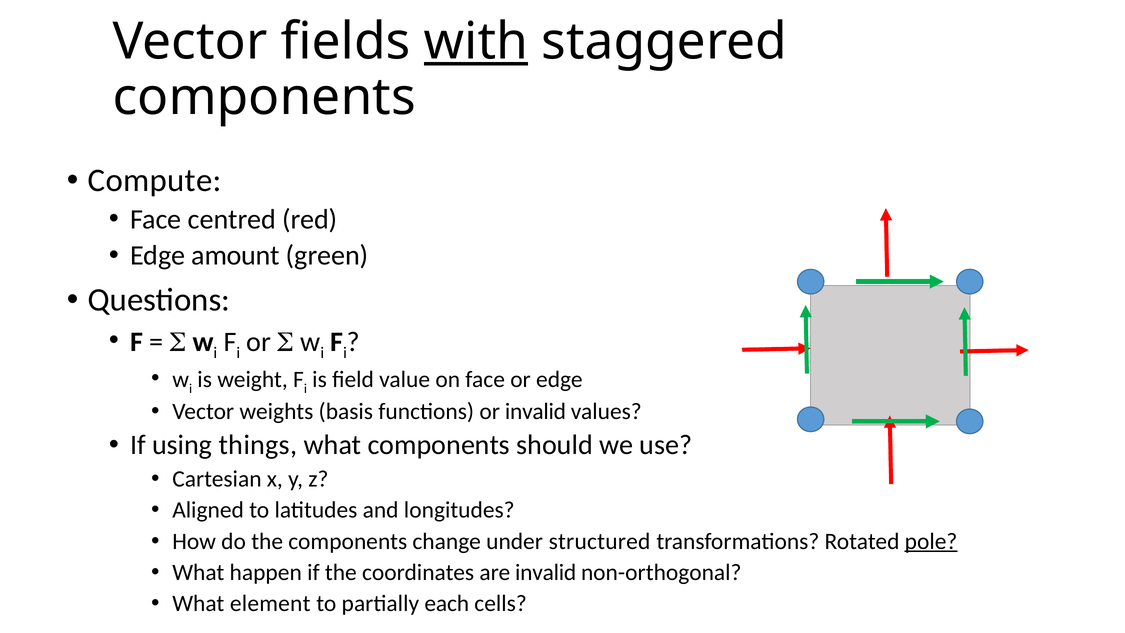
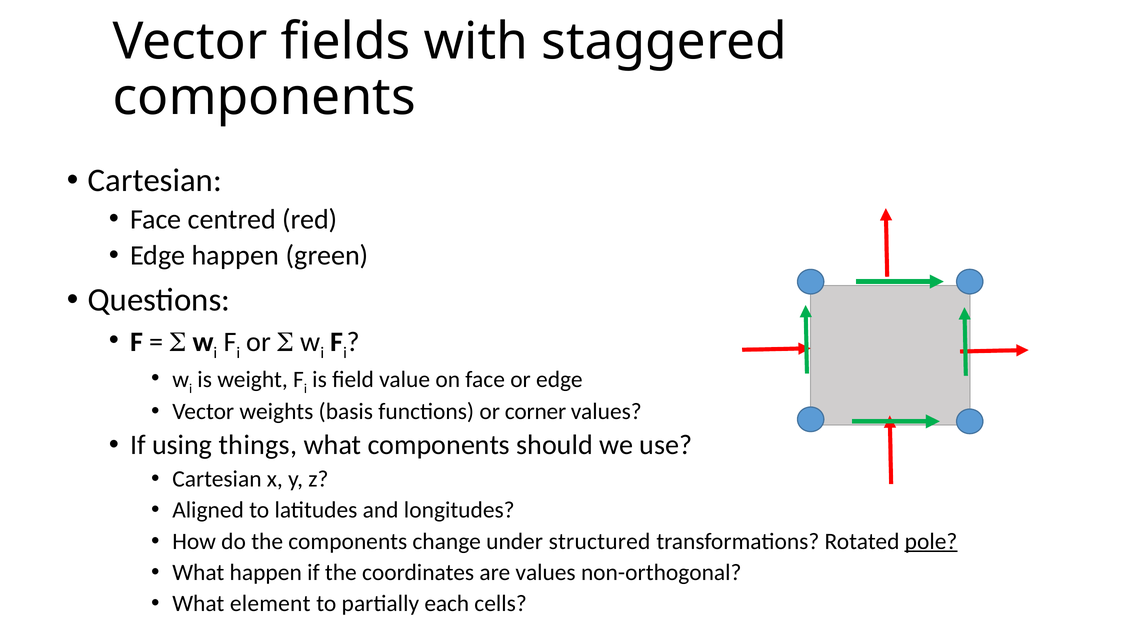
with underline: present -> none
Compute at (155, 180): Compute -> Cartesian
Edge amount: amount -> happen
or invalid: invalid -> corner
are invalid: invalid -> values
